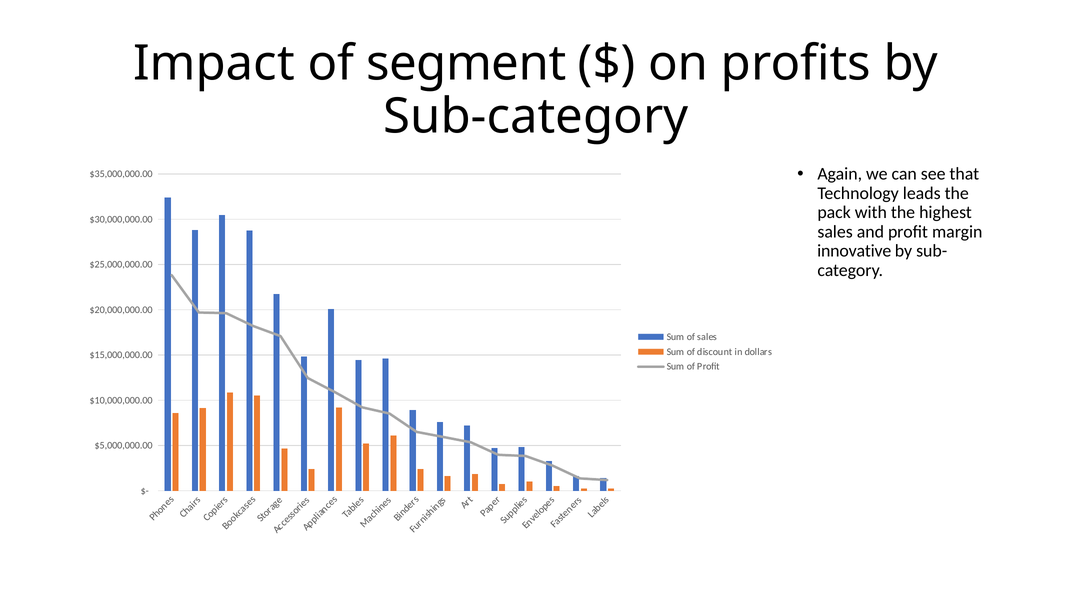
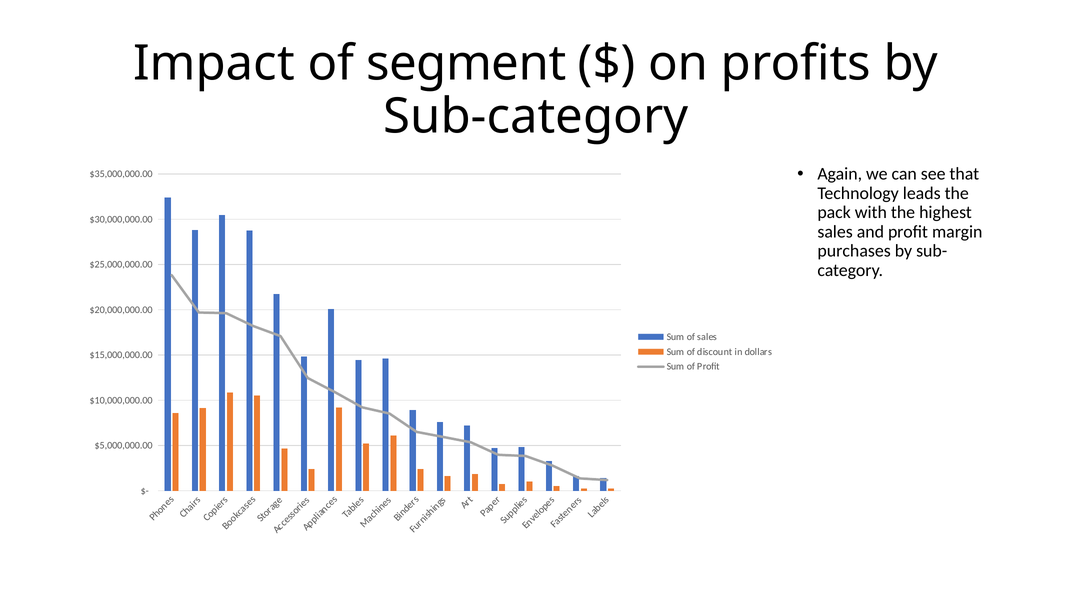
innovative: innovative -> purchases
